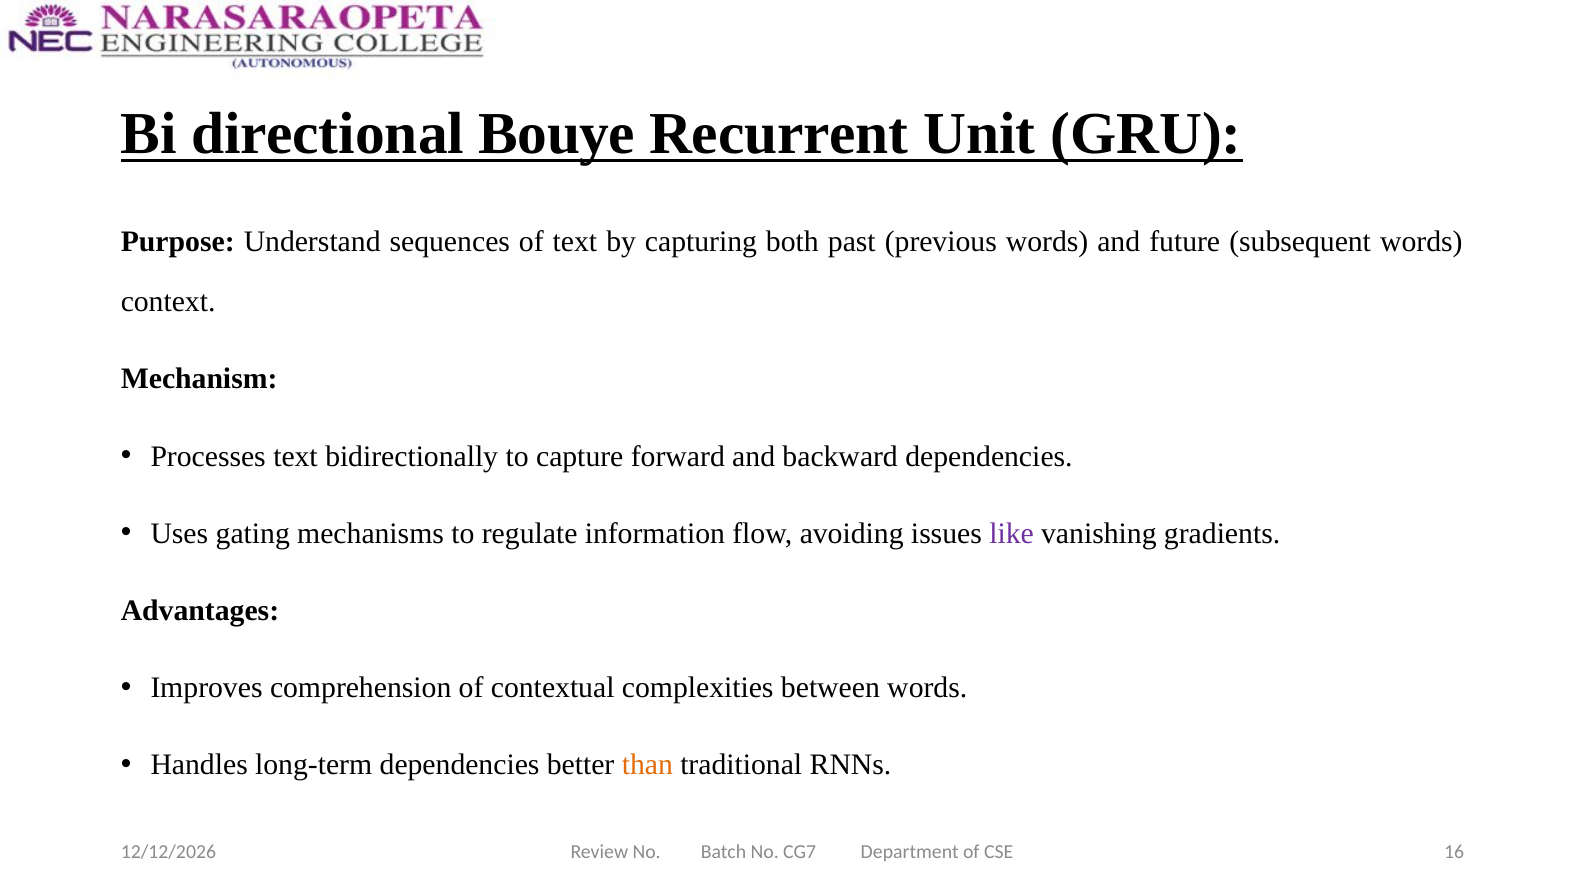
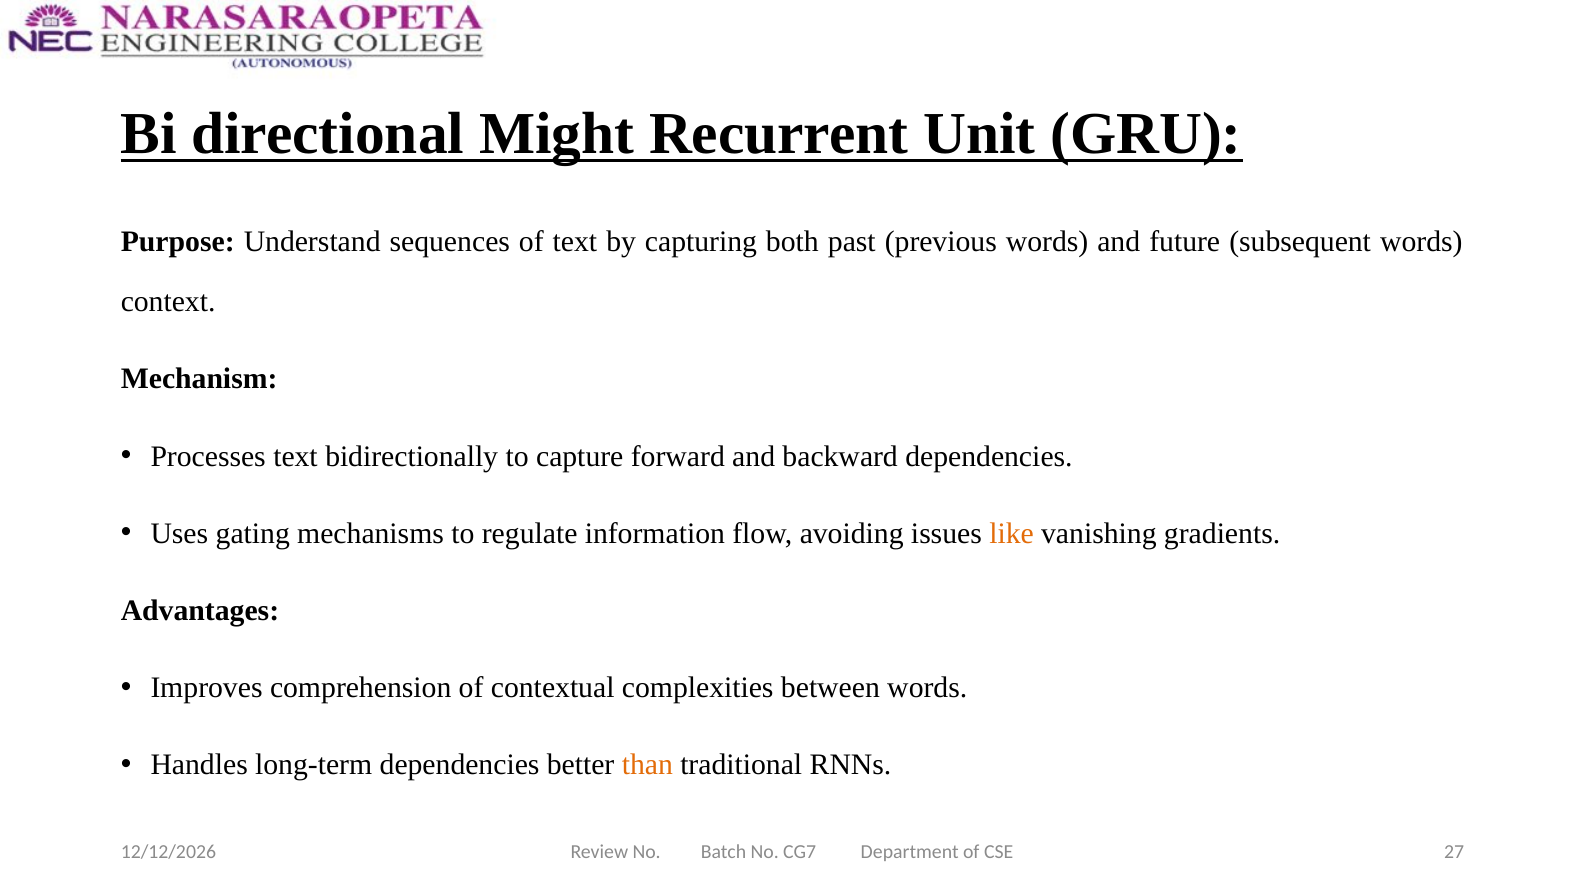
Bouye: Bouye -> Might
like colour: purple -> orange
16: 16 -> 27
